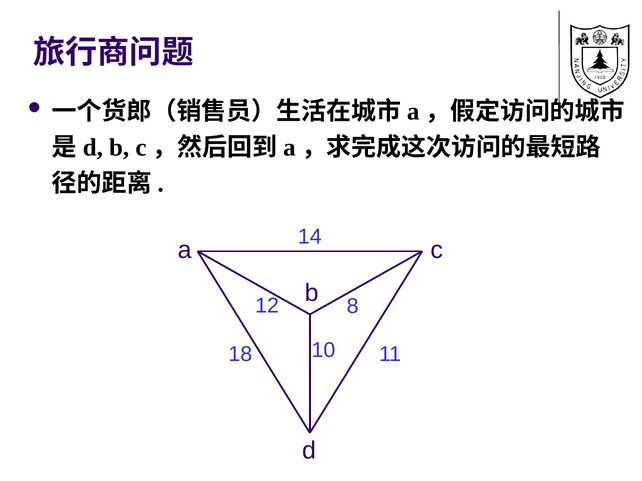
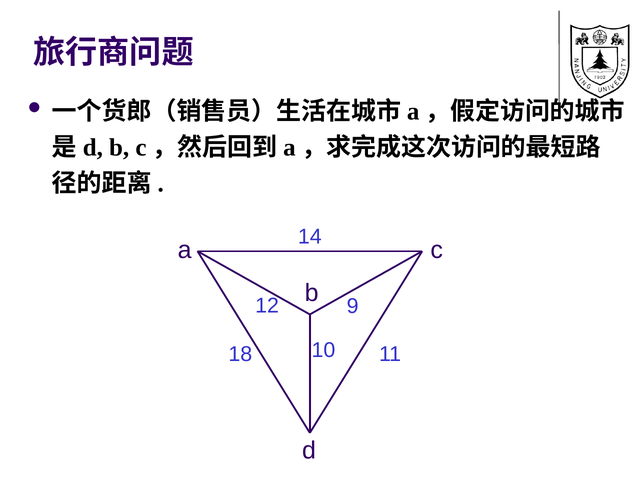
8: 8 -> 9
